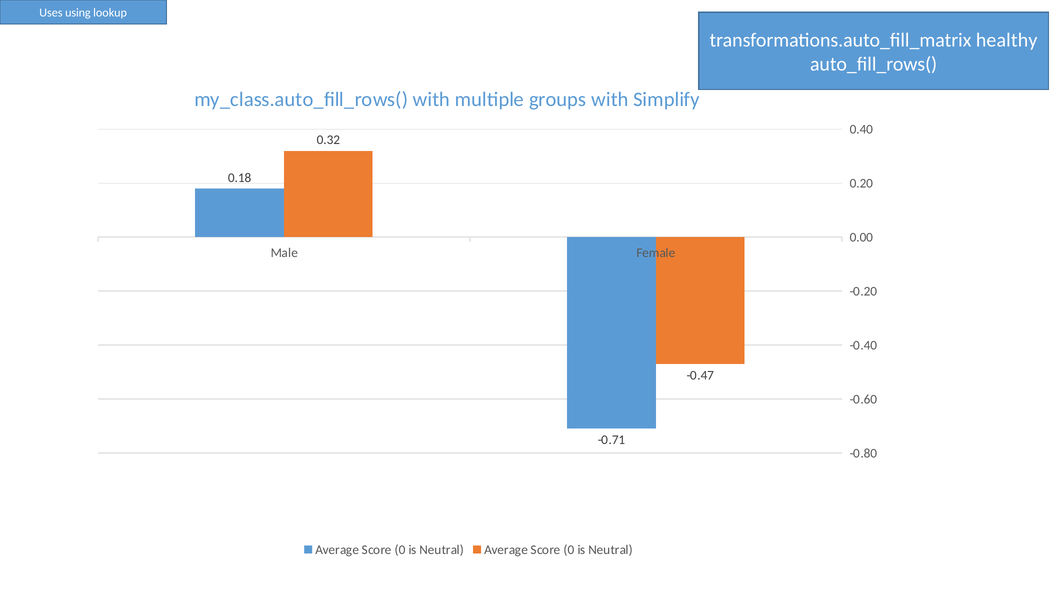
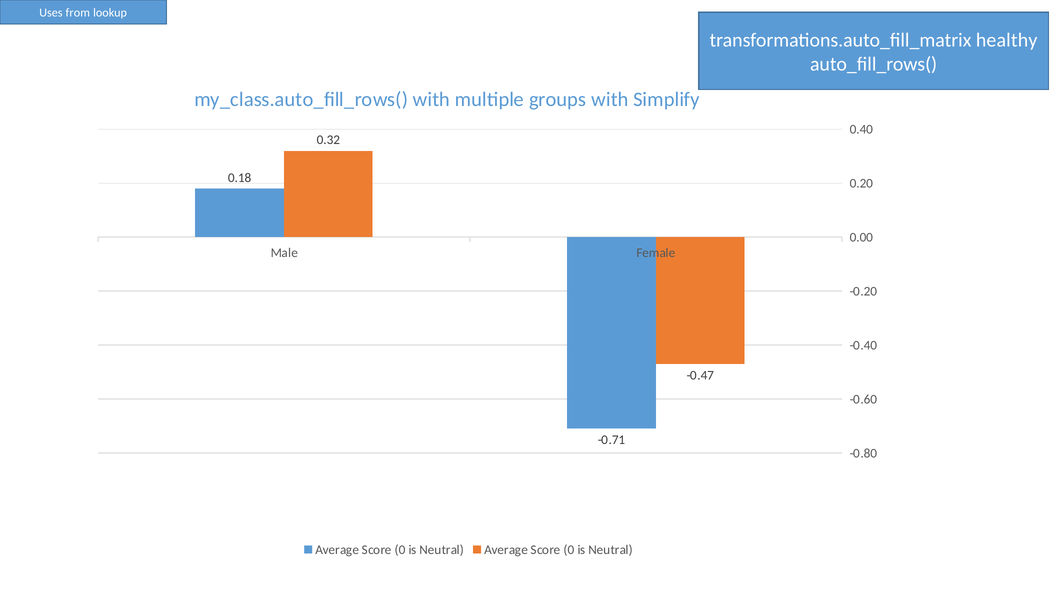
using: using -> from
